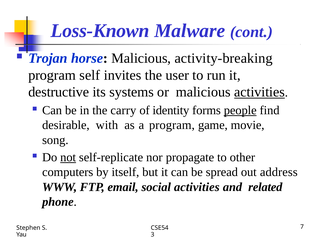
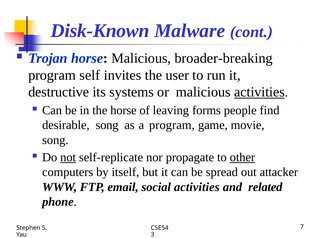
Loss-Known: Loss-Known -> Disk-Known
activity-breaking: activity-breaking -> broader-breaking
the carry: carry -> horse
identity: identity -> leaving
people underline: present -> none
desirable with: with -> song
other underline: none -> present
address: address -> attacker
